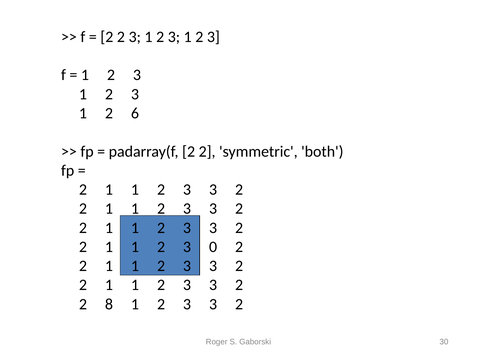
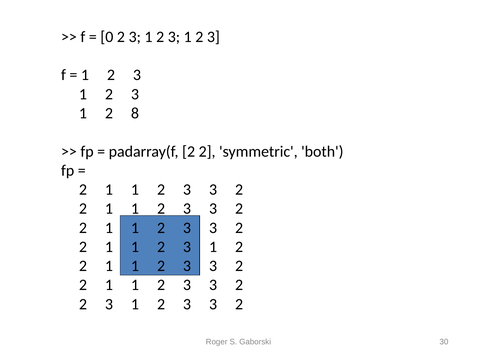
2 at (107, 37): 2 -> 0
6: 6 -> 8
0 at (213, 247): 0 -> 1
8 at (109, 304): 8 -> 3
